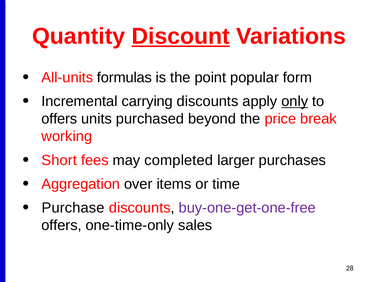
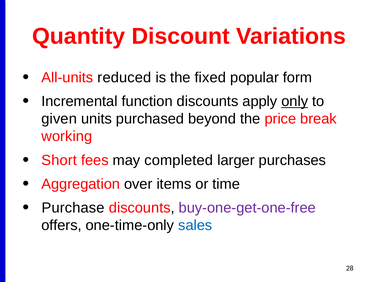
Discount underline: present -> none
formulas: formulas -> reduced
point: point -> fixed
carrying: carrying -> function
offers at (59, 119): offers -> given
sales colour: black -> blue
